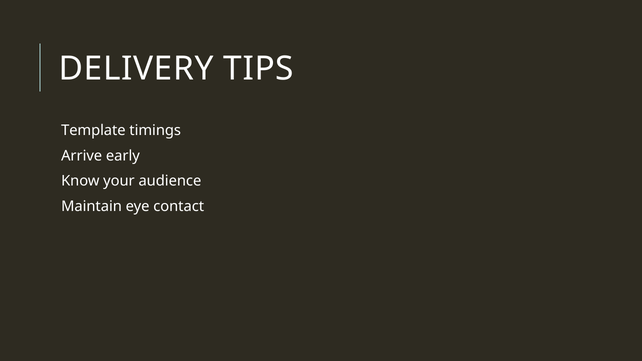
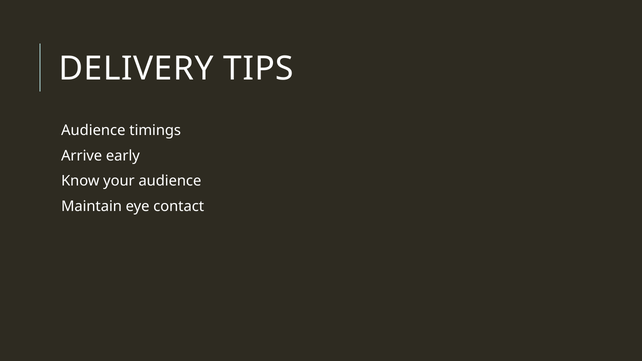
Template at (93, 131): Template -> Audience
